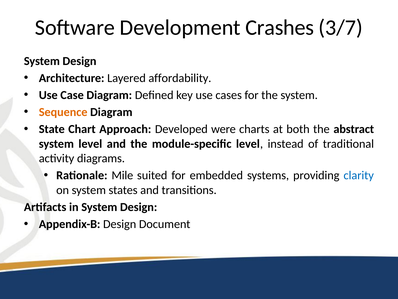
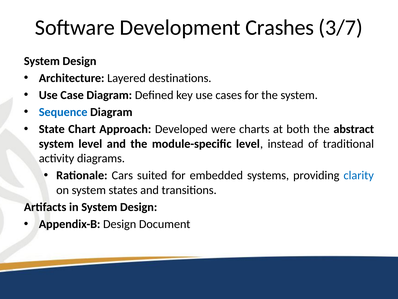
affordability: affordability -> destinations
Sequence colour: orange -> blue
Mile: Mile -> Cars
